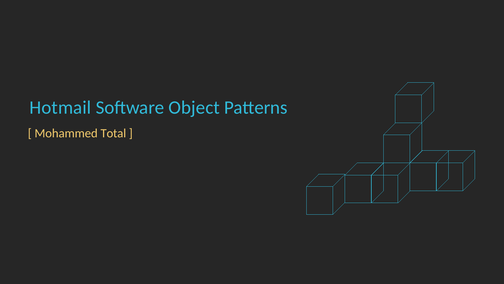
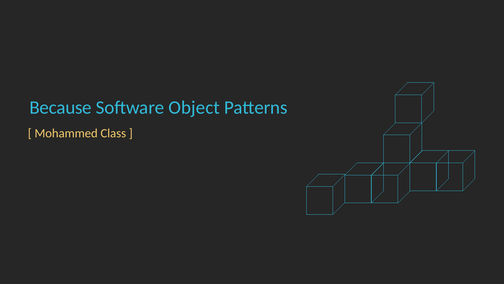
Hotmail: Hotmail -> Because
Total: Total -> Class
